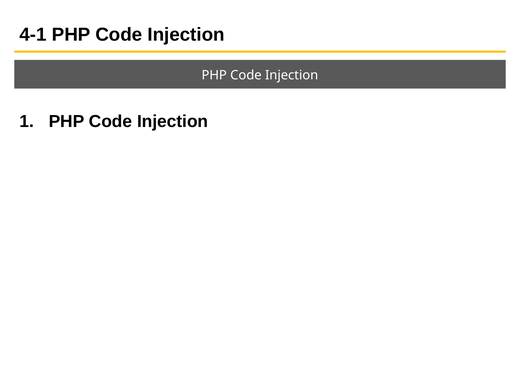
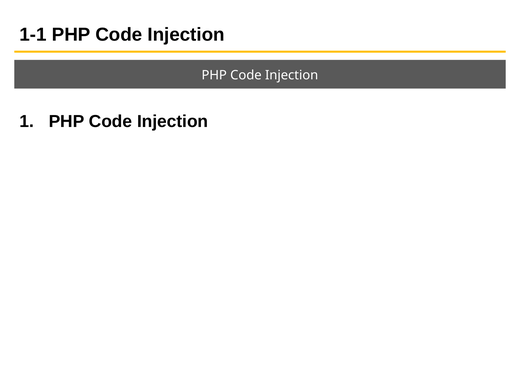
4-1: 4-1 -> 1-1
